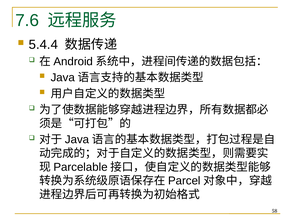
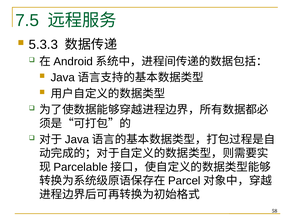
7.6: 7.6 -> 7.5
5.4.4: 5.4.4 -> 5.3.3
